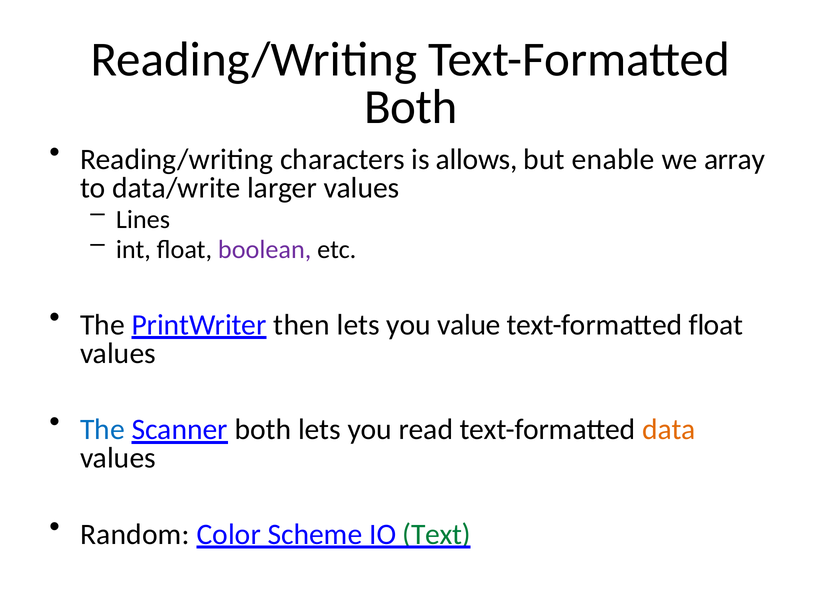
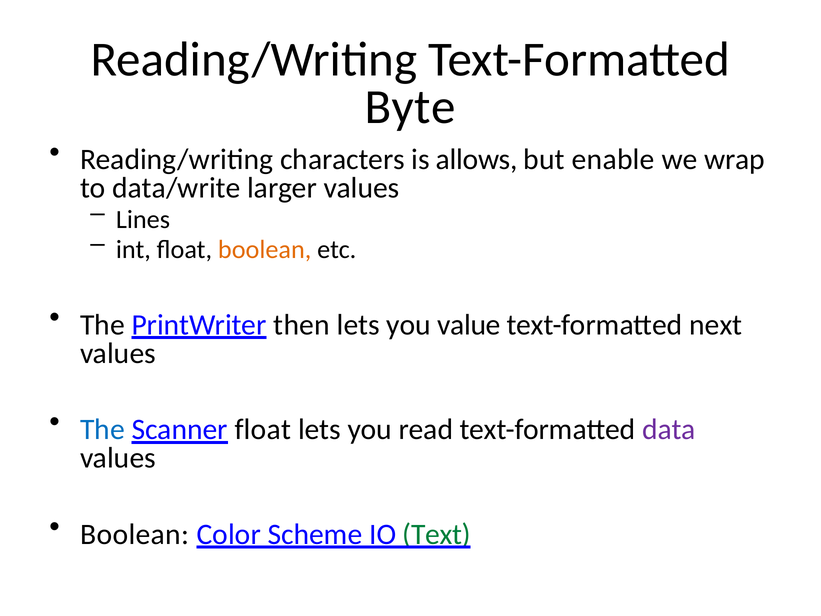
Both at (411, 107): Both -> Byte
array: array -> wrap
boolean at (265, 250) colour: purple -> orange
text-formatted float: float -> next
Scanner both: both -> float
data colour: orange -> purple
Random at (135, 534): Random -> Boolean
